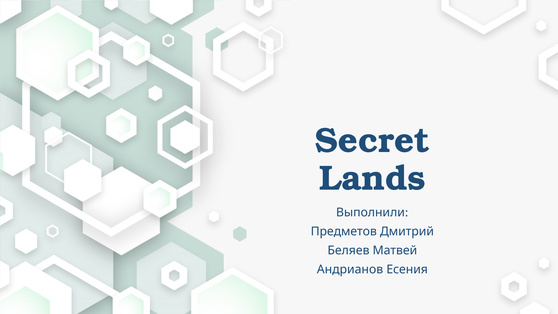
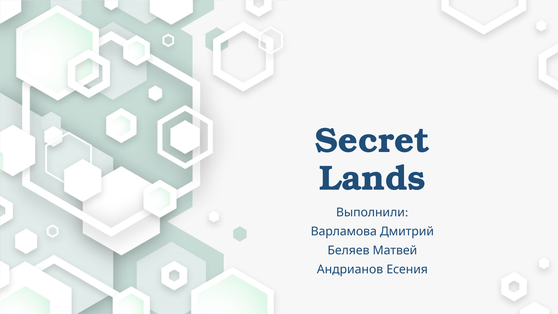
Предметов: Предметов -> Варламова
